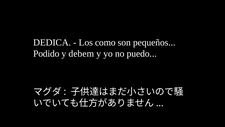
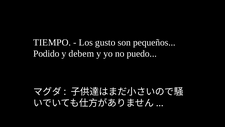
DEDICA: DEDICA -> TIEMPO
como: como -> gusto
